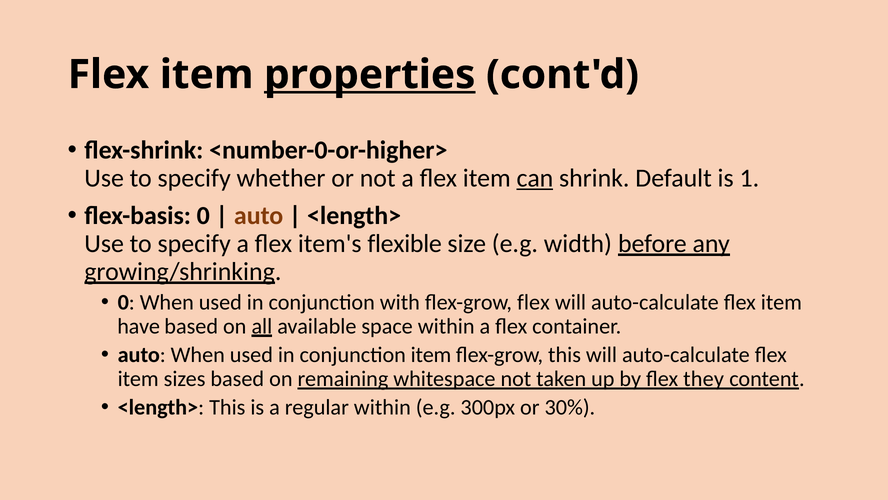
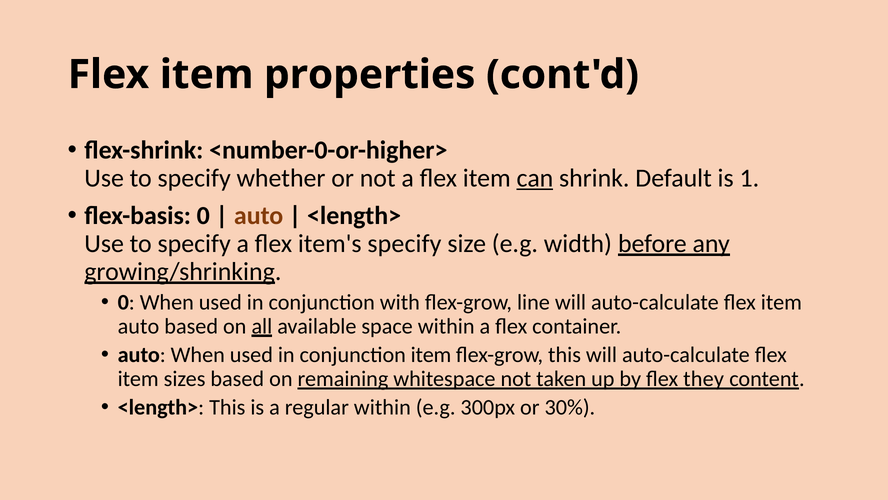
properties underline: present -> none
item's flexible: flexible -> specify
flex-grow flex: flex -> line
have at (139, 326): have -> auto
